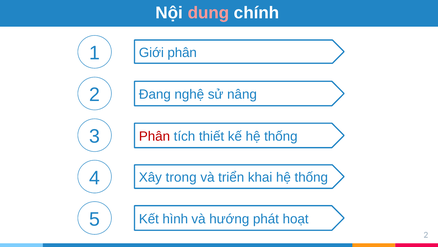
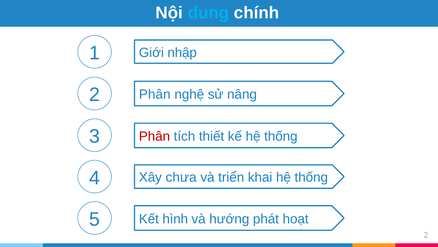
dung colour: pink -> light blue
Giới phân: phân -> nhập
Đang at (155, 94): Đang -> Phân
trong: trong -> chưa
